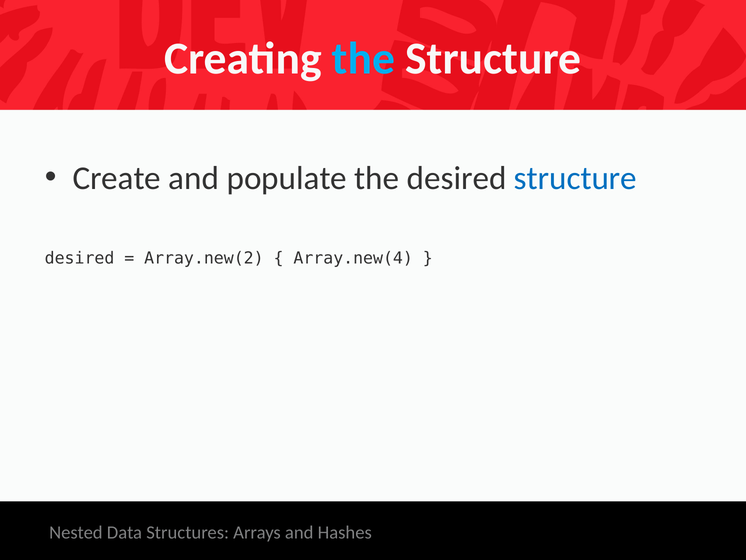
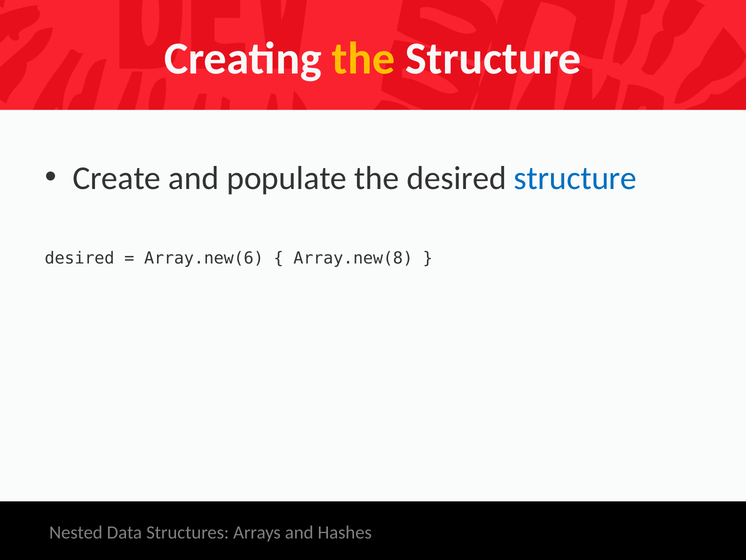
the at (364, 58) colour: light blue -> yellow
Array.new(2: Array.new(2 -> Array.new(6
Array.new(4: Array.new(4 -> Array.new(8
